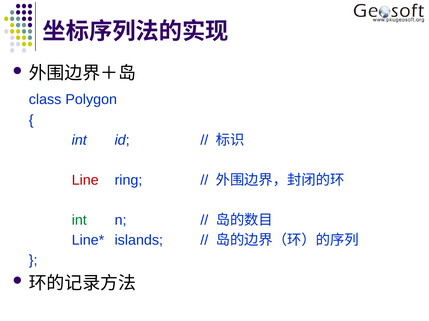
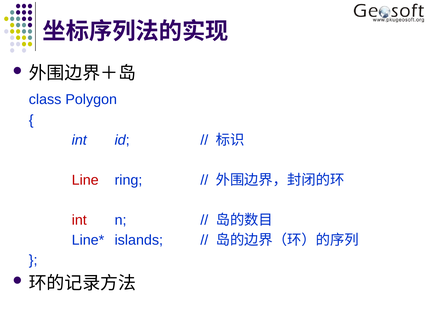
int at (79, 221) colour: green -> red
